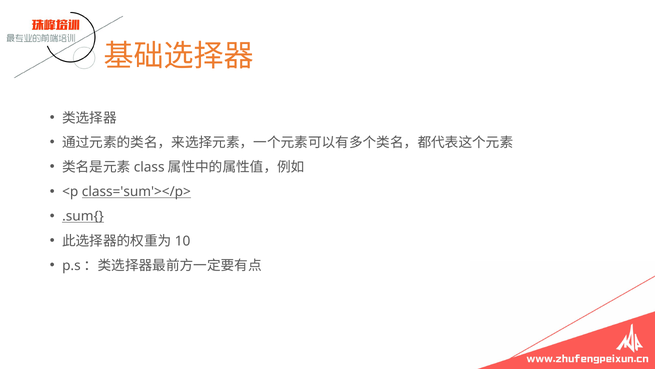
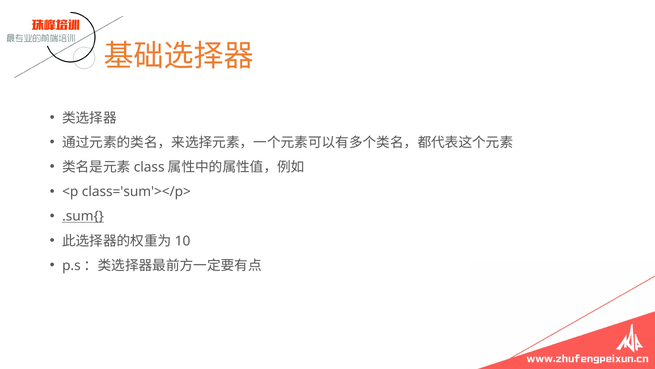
class='sum'></p> underline: present -> none
